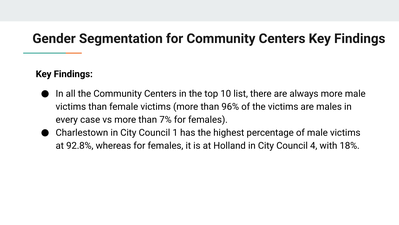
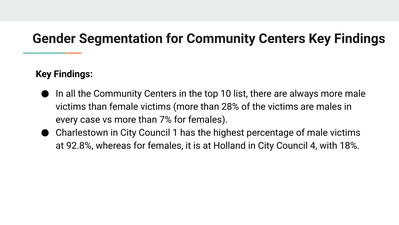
96%: 96% -> 28%
